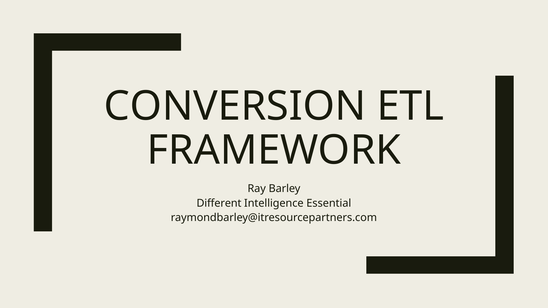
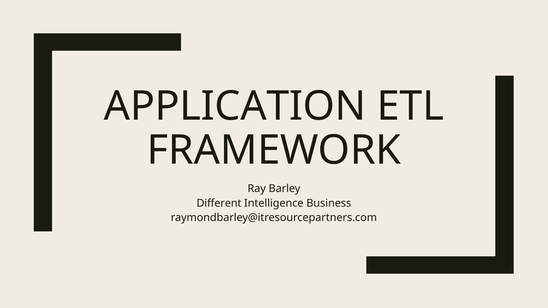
CONVERSION: CONVERSION -> APPLICATION
Essential: Essential -> Business
